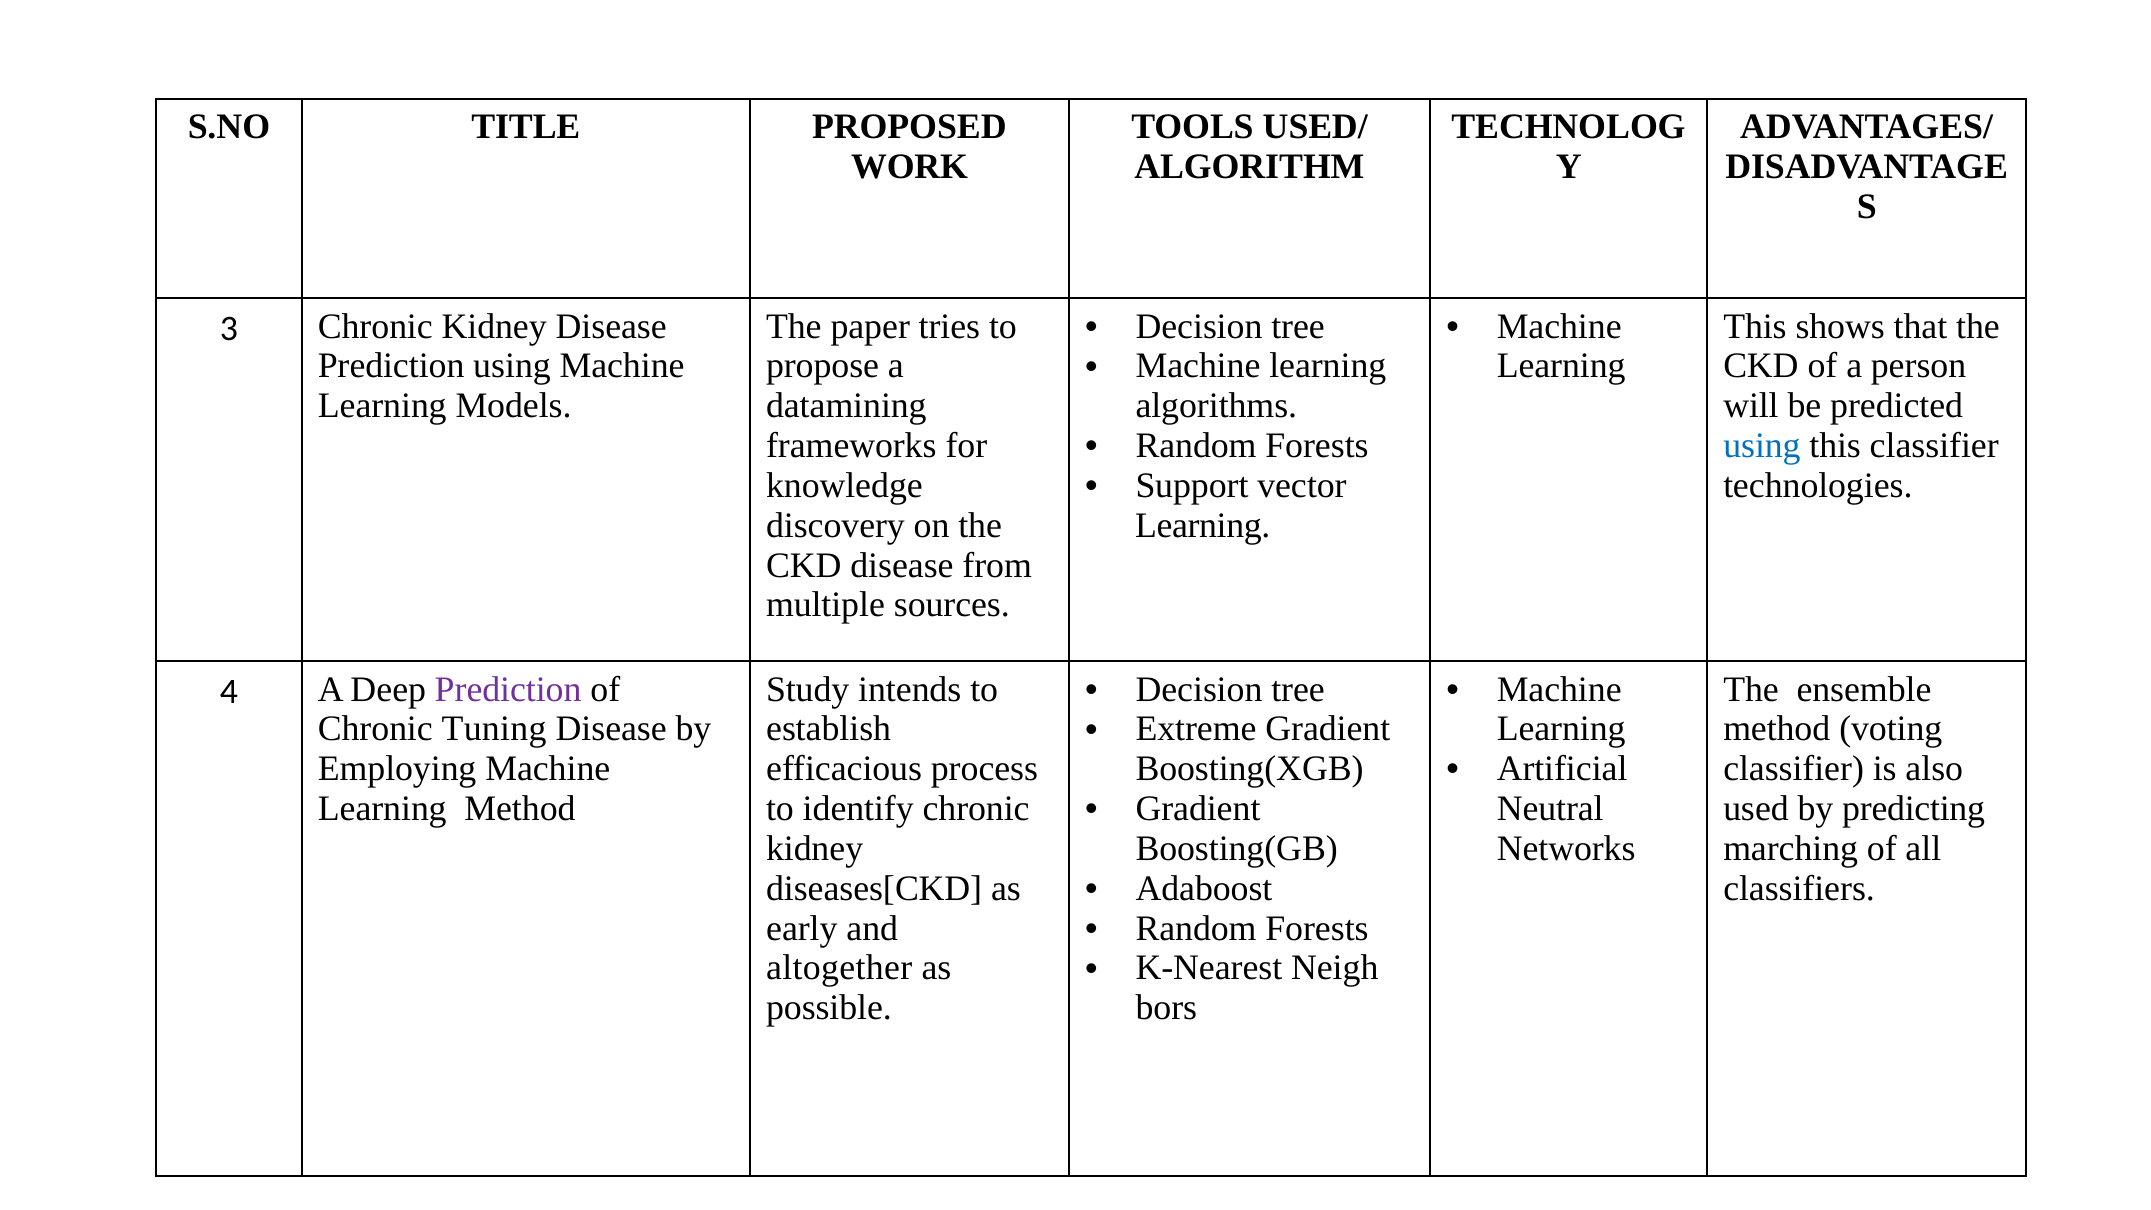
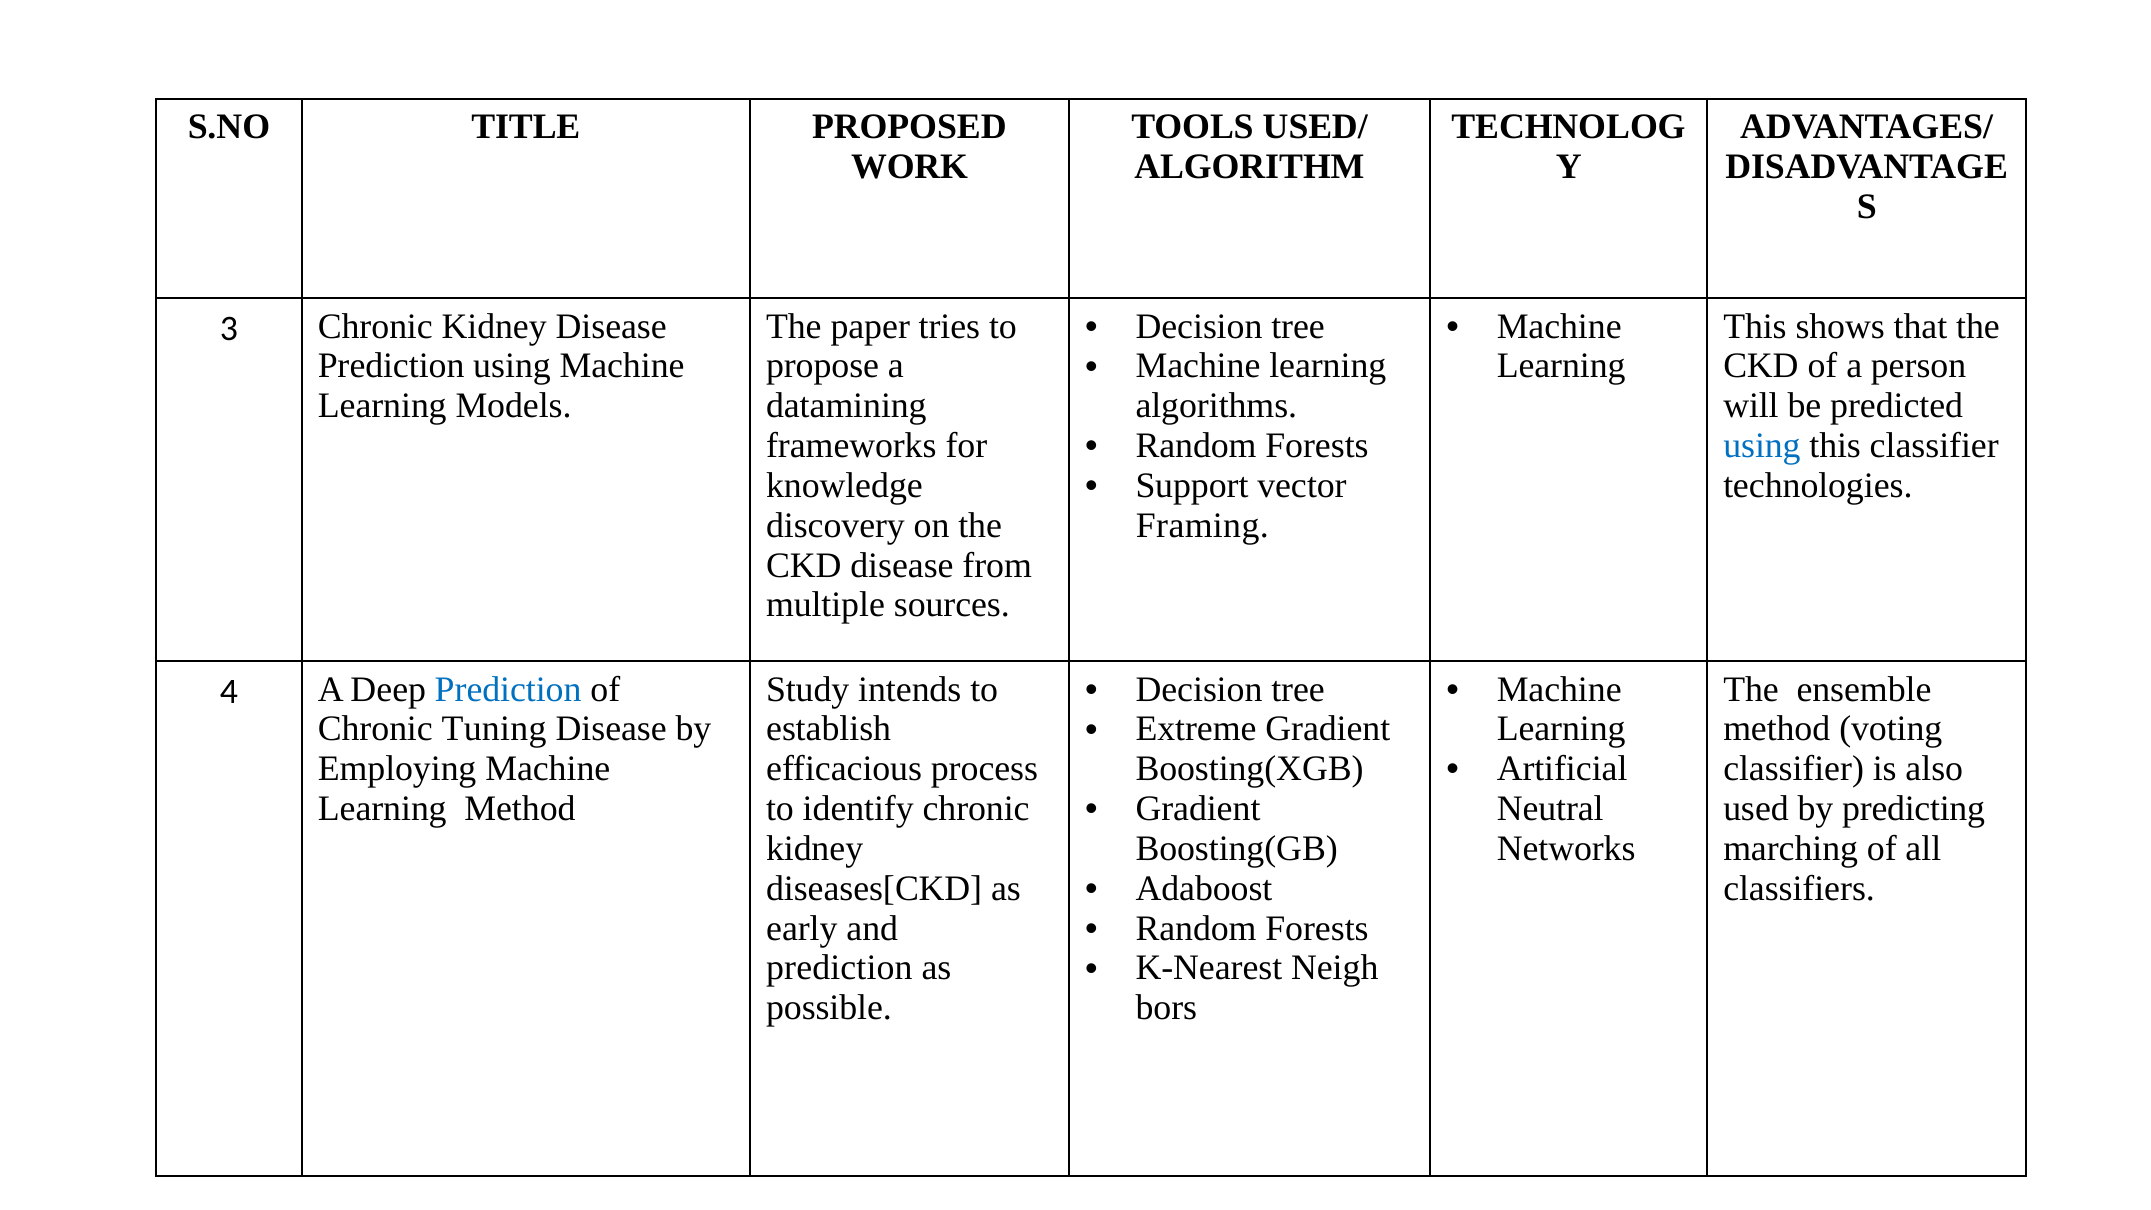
Learning at (1203, 525): Learning -> Framing
Prediction at (508, 689) colour: purple -> blue
altogether at (839, 968): altogether -> prediction
